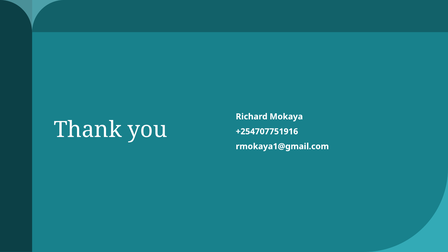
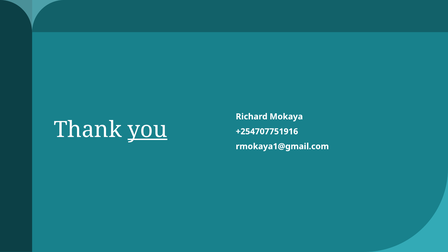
you underline: none -> present
